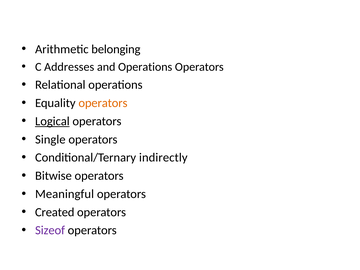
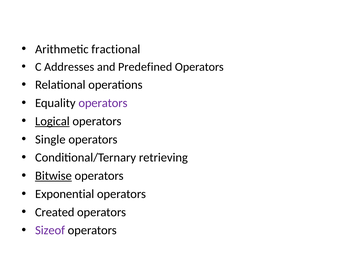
belonging: belonging -> fractional
and Operations: Operations -> Predefined
operators at (103, 103) colour: orange -> purple
indirectly: indirectly -> retrieving
Bitwise underline: none -> present
Meaningful: Meaningful -> Exponential
